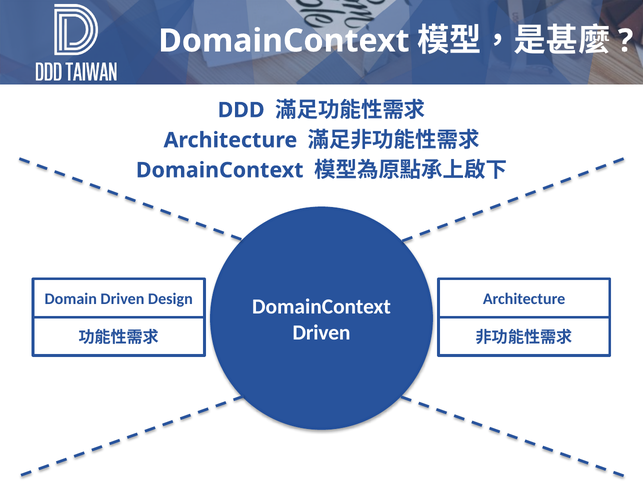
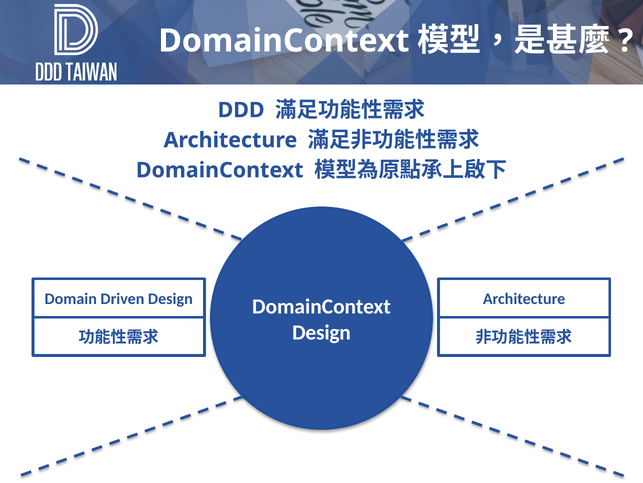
Driven at (322, 332): Driven -> Design
